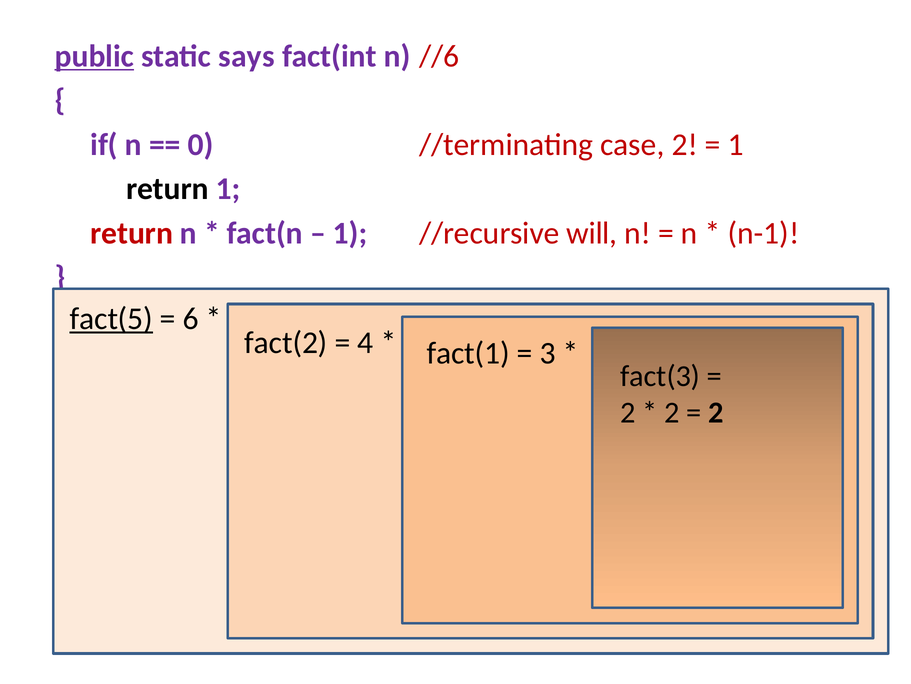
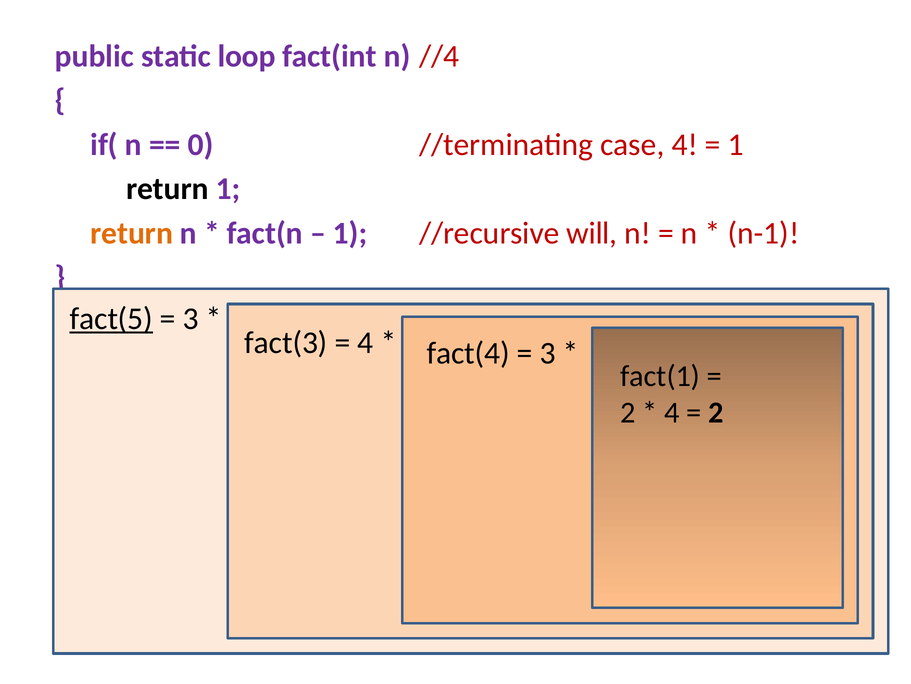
public underline: present -> none
says: says -> loop
//6: //6 -> //4
case 2: 2 -> 4
return at (132, 233) colour: red -> orange
6 at (191, 318): 6 -> 3
fact(2: fact(2 -> fact(3
fact(1: fact(1 -> fact(4
fact(3: fact(3 -> fact(1
2 at (672, 412): 2 -> 4
